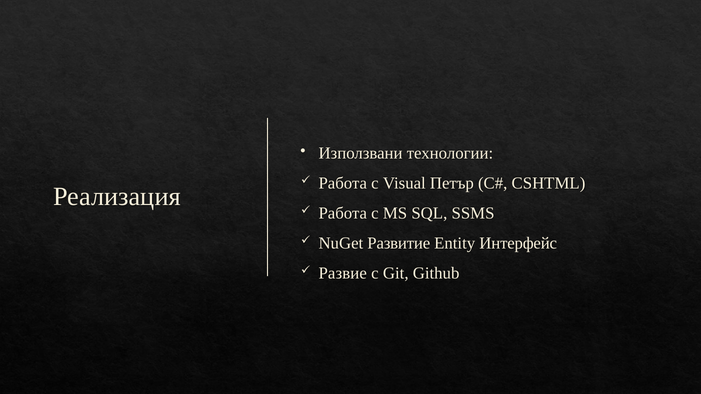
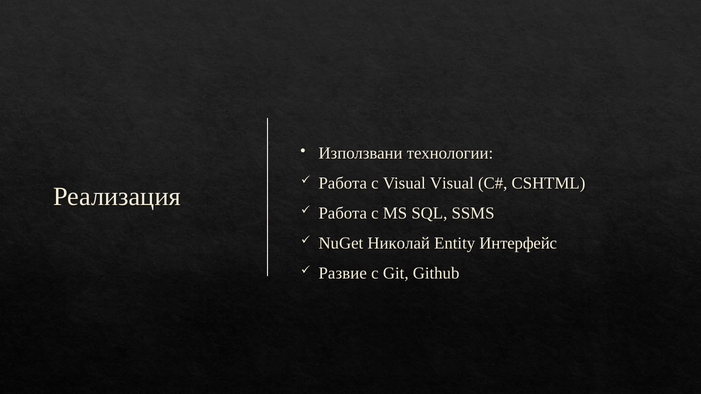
Visual Петър: Петър -> Visual
Развитие: Развитие -> Николай
